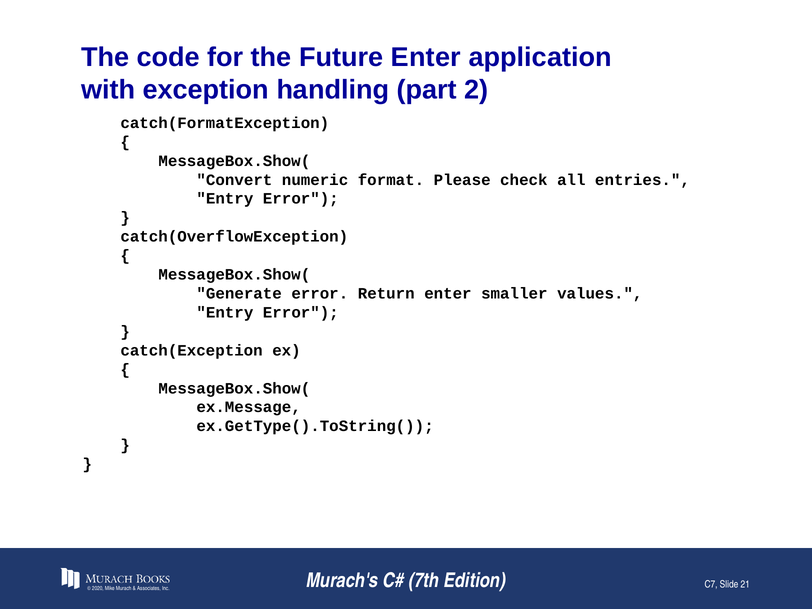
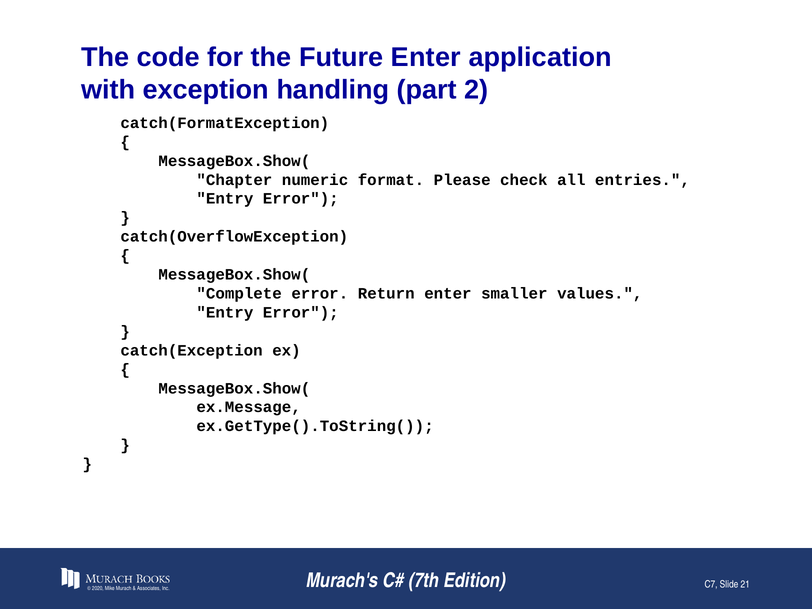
Convert: Convert -> Chapter
Generate: Generate -> Complete
